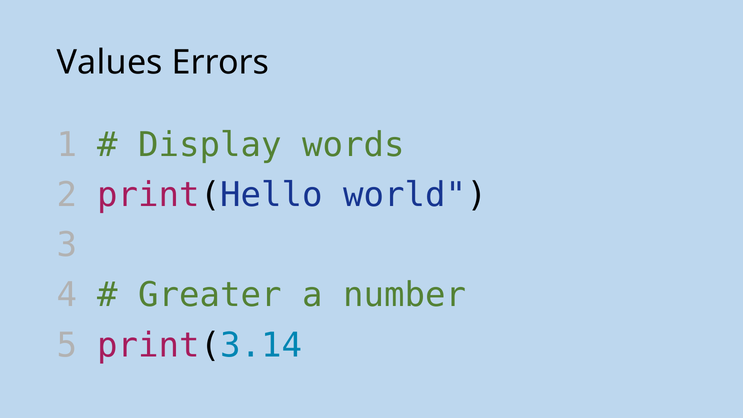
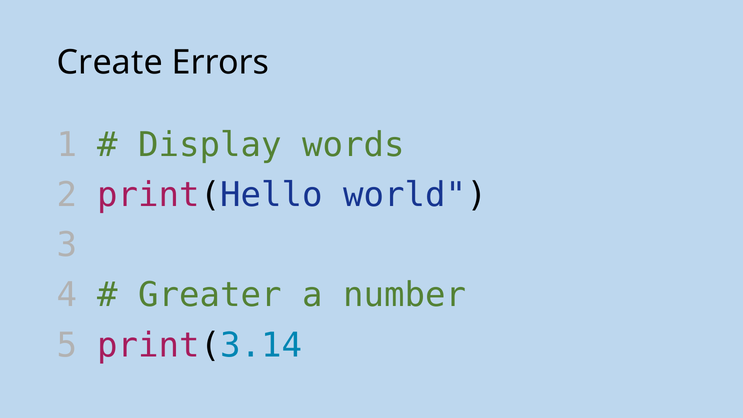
Values: Values -> Create
